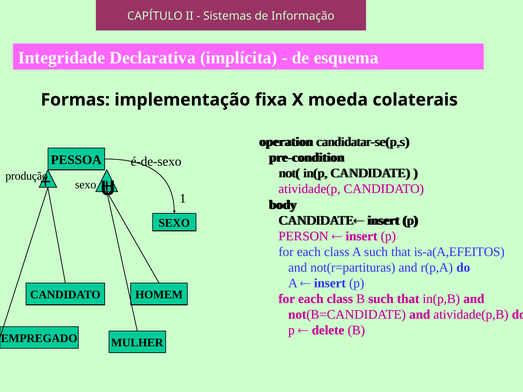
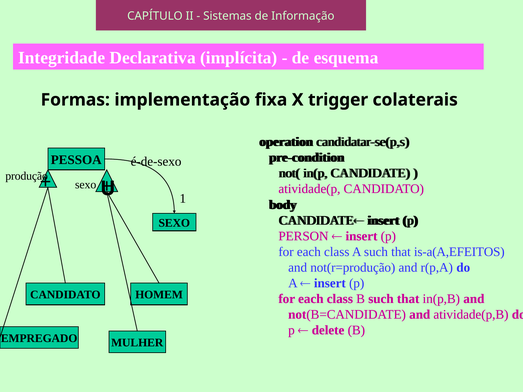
moeda: moeda -> trigger
not(r=partituras: not(r=partituras -> not(r=produção
